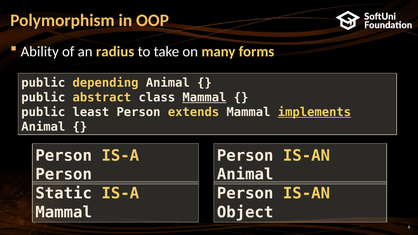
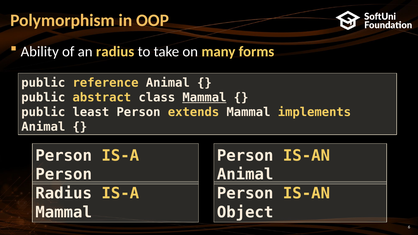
depending: depending -> reference
implements underline: present -> none
Static at (64, 194): Static -> Radius
